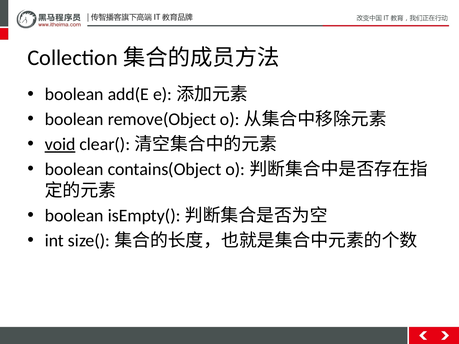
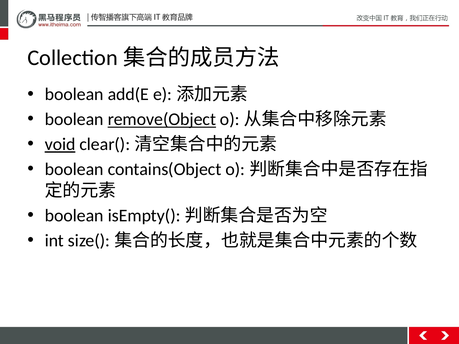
remove(Object underline: none -> present
